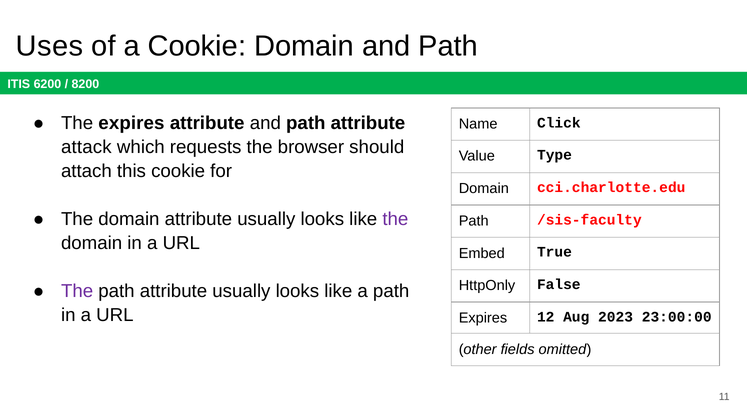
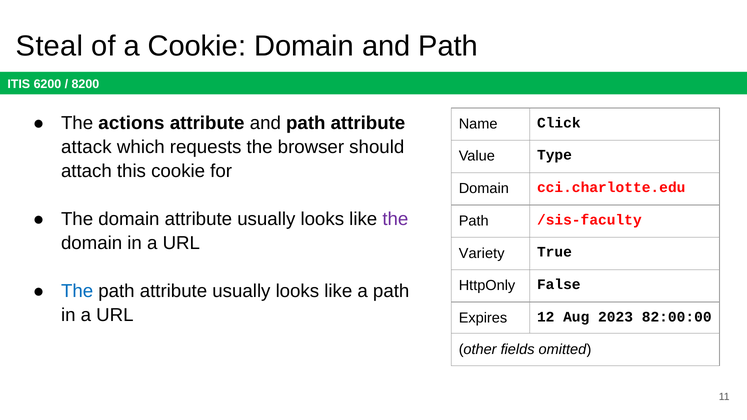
Uses: Uses -> Steal
The expires: expires -> actions
Embed: Embed -> Variety
The at (77, 291) colour: purple -> blue
23:00:00: 23:00:00 -> 82:00:00
